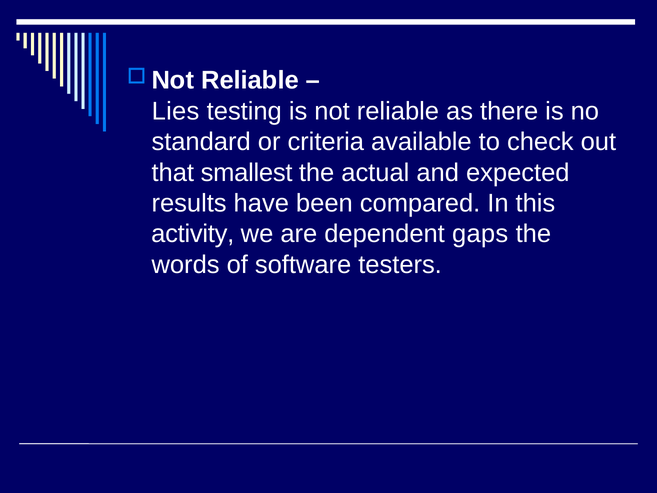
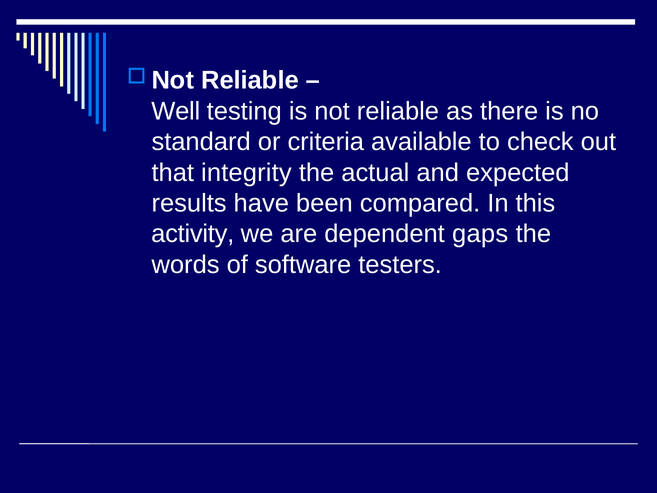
Lies: Lies -> Well
smallest: smallest -> integrity
